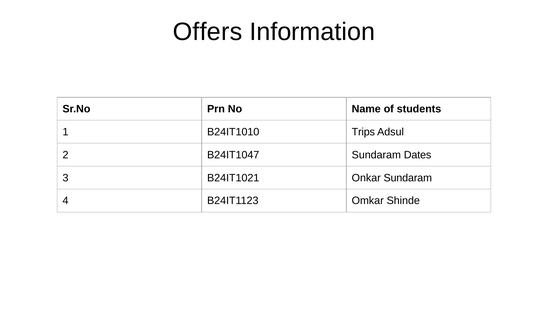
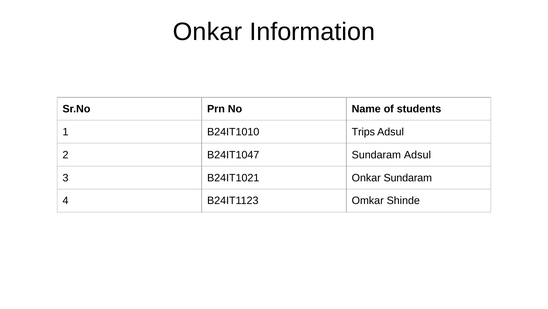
Offers at (208, 32): Offers -> Onkar
Sundaram Dates: Dates -> Adsul
